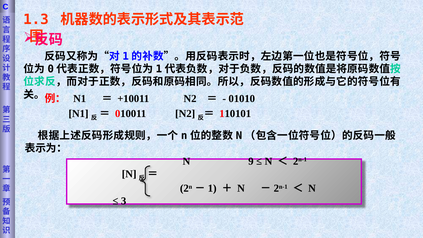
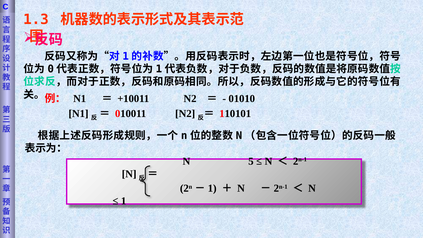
9: 9 -> 5
3 at (124, 201): 3 -> 1
